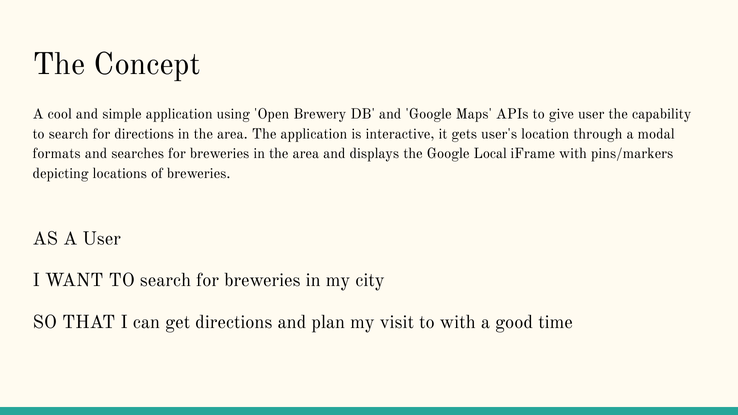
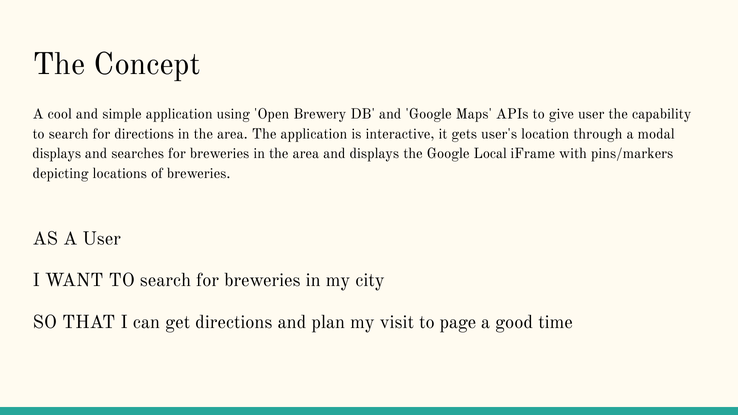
formats at (57, 154): formats -> displays
to with: with -> page
